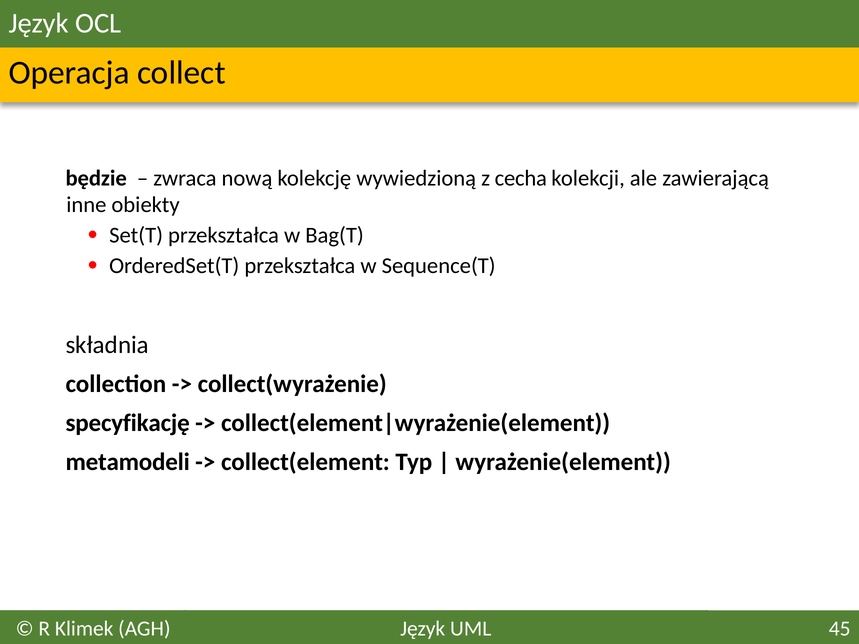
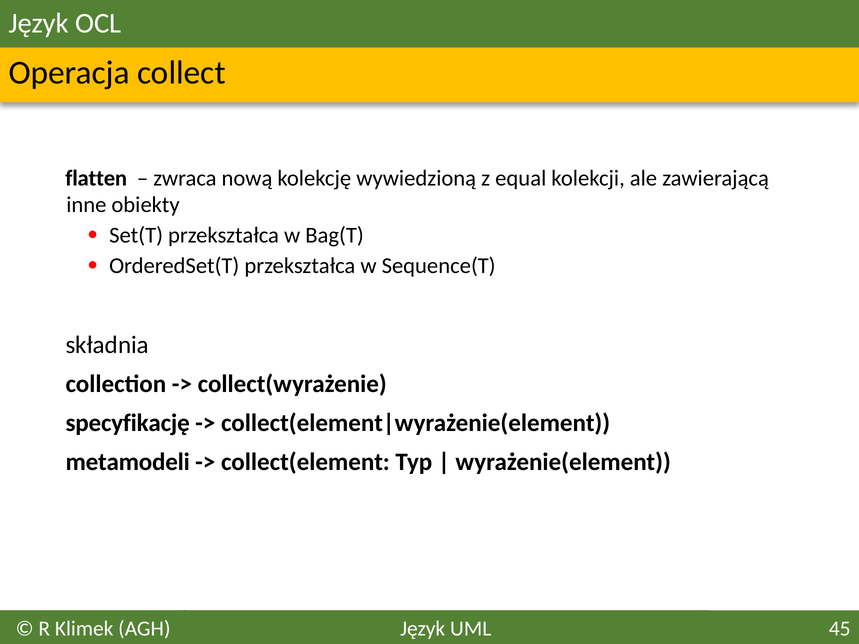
będzie: będzie -> flatten
cecha: cecha -> equal
